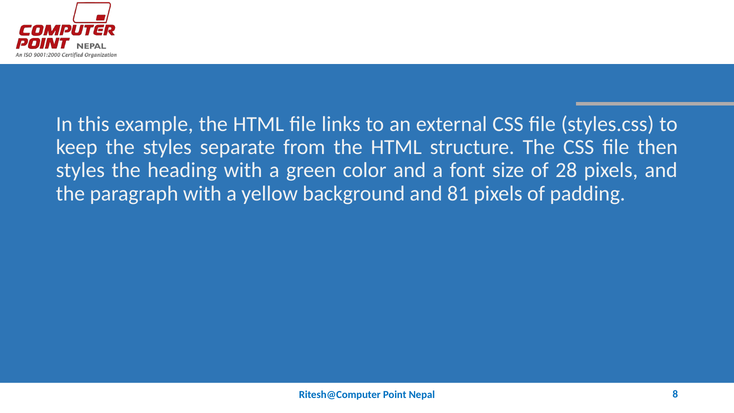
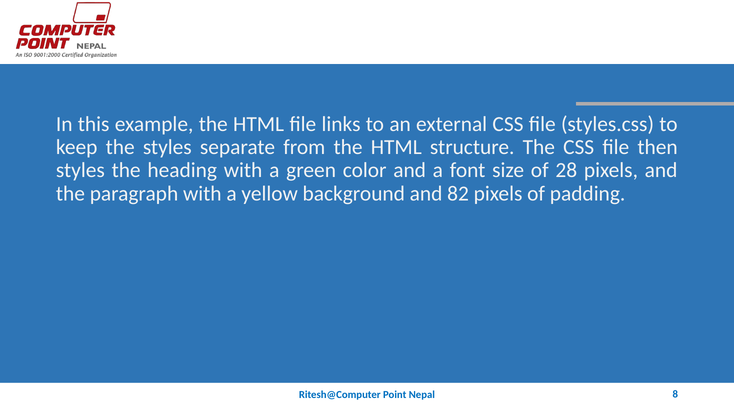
81: 81 -> 82
